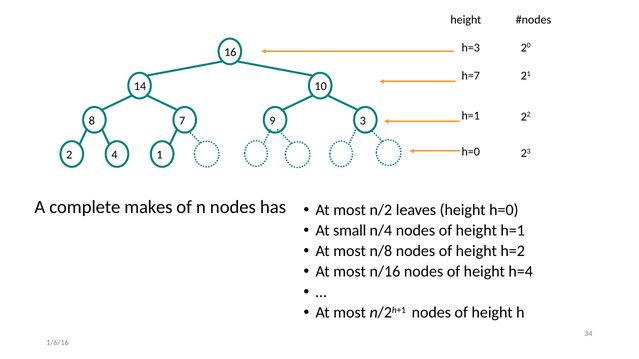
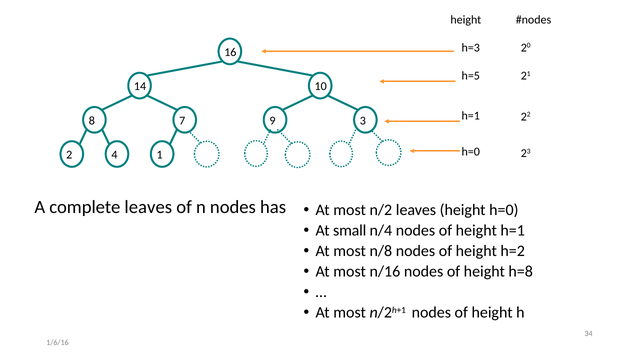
h=7: h=7 -> h=5
complete makes: makes -> leaves
h=4: h=4 -> h=8
